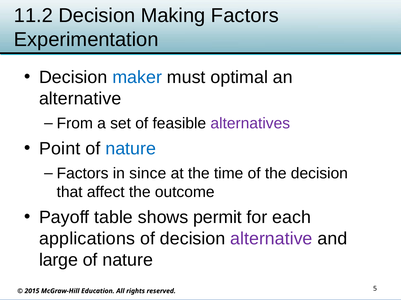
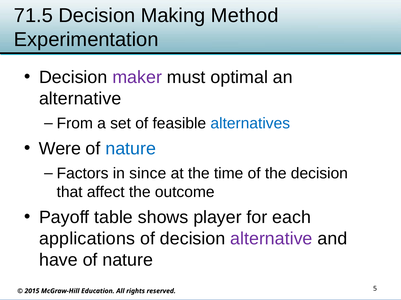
11.2: 11.2 -> 71.5
Making Factors: Factors -> Method
maker colour: blue -> purple
alternatives colour: purple -> blue
Point: Point -> Were
permit: permit -> player
large: large -> have
